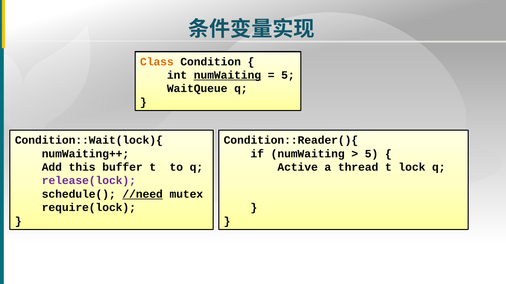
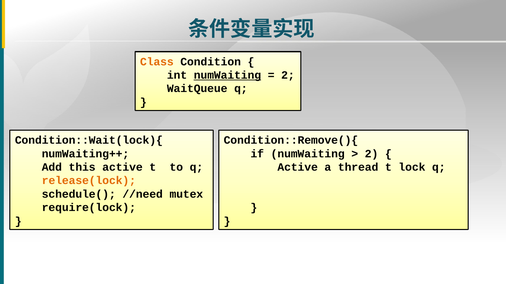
5 at (288, 75): 5 -> 2
Condition::Reader(){: Condition::Reader(){ -> Condition::Remove(){
5 at (372, 154): 5 -> 2
this buffer: buffer -> active
release(lock colour: purple -> orange
//need underline: present -> none
